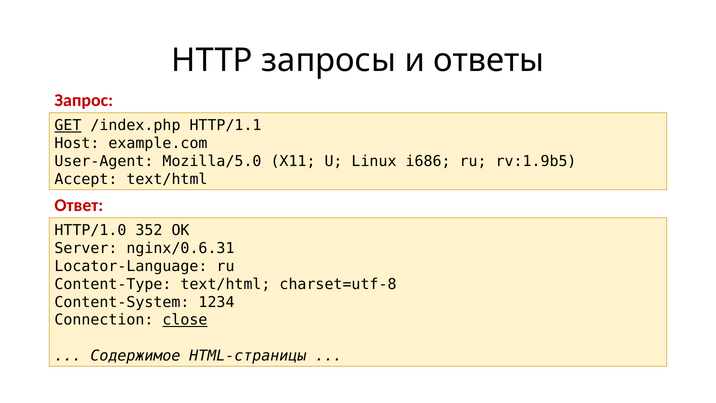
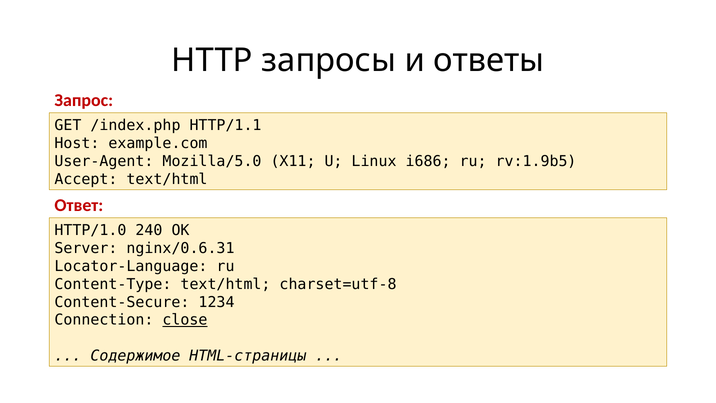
GET underline: present -> none
352: 352 -> 240
Content-System: Content-System -> Content-Secure
